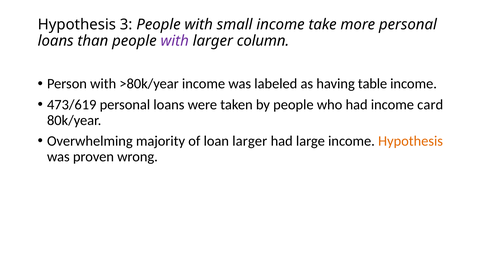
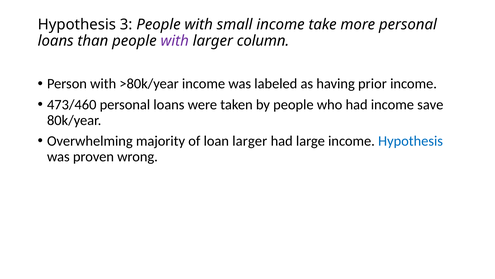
table: table -> prior
473/619: 473/619 -> 473/460
card: card -> save
Hypothesis at (411, 141) colour: orange -> blue
